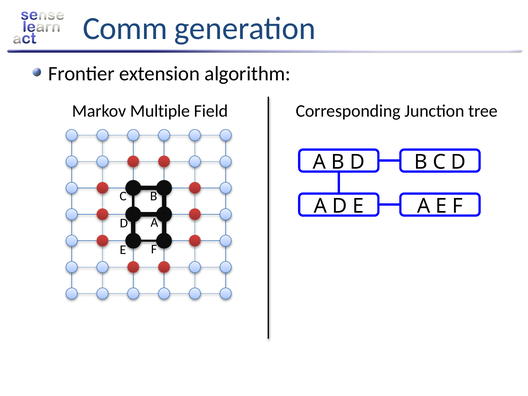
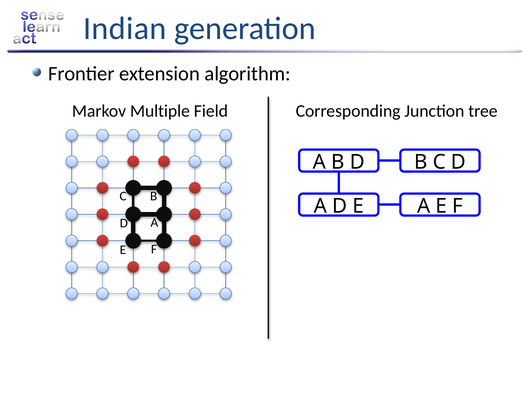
Comm: Comm -> Indian
